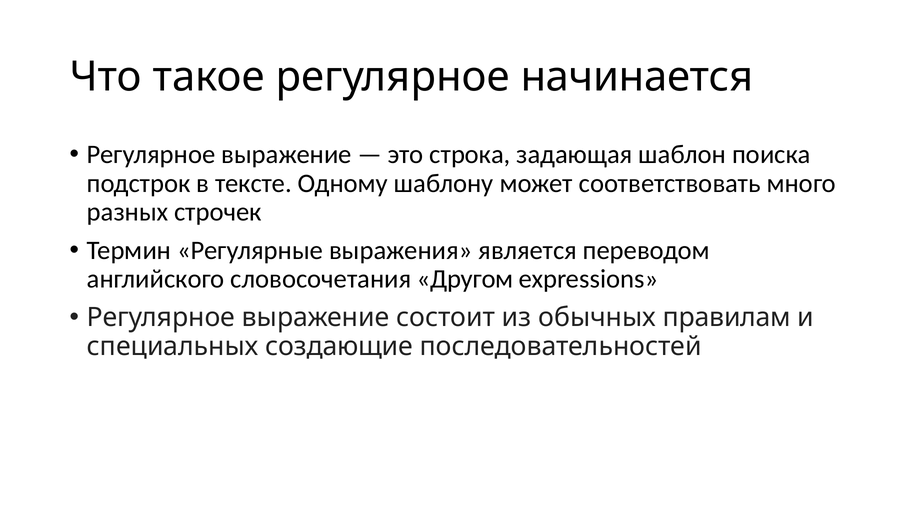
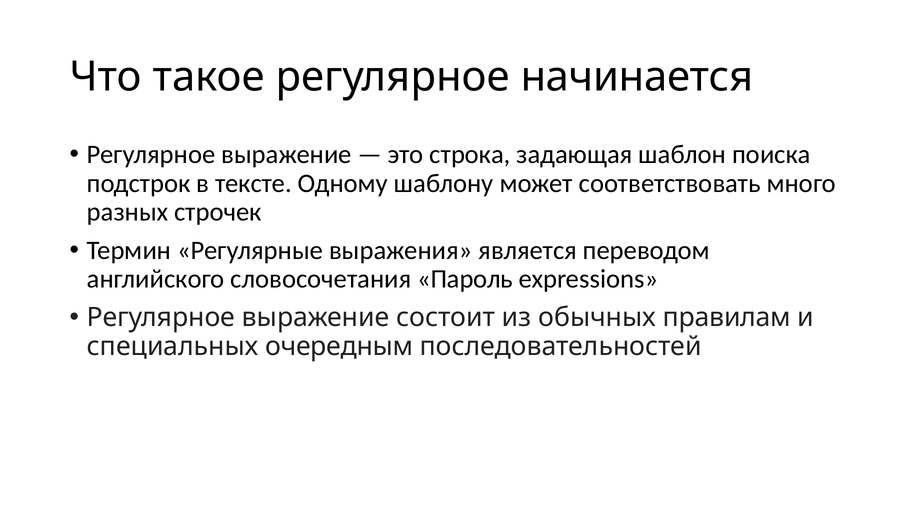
Другом: Другом -> Пароль
создающие: создающие -> очередным
